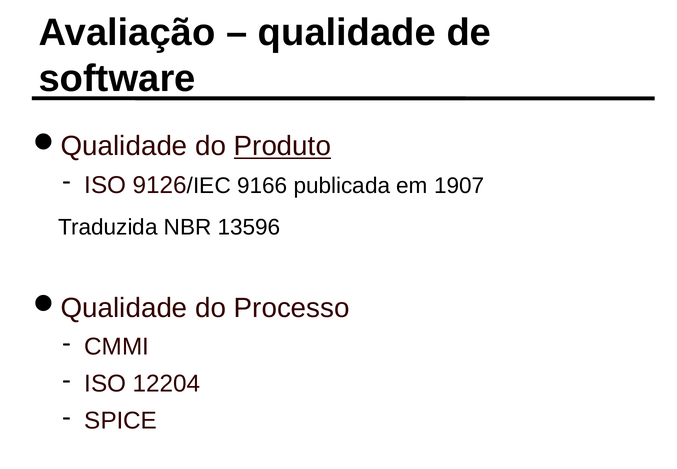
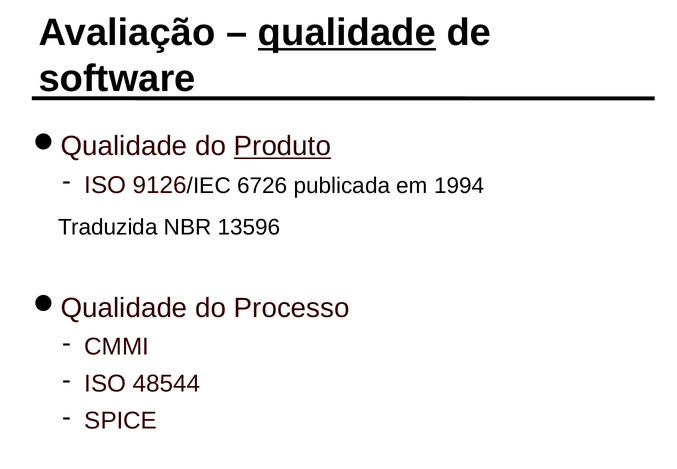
qualidade underline: none -> present
9166: 9166 -> 6726
1907: 1907 -> 1994
12204: 12204 -> 48544
